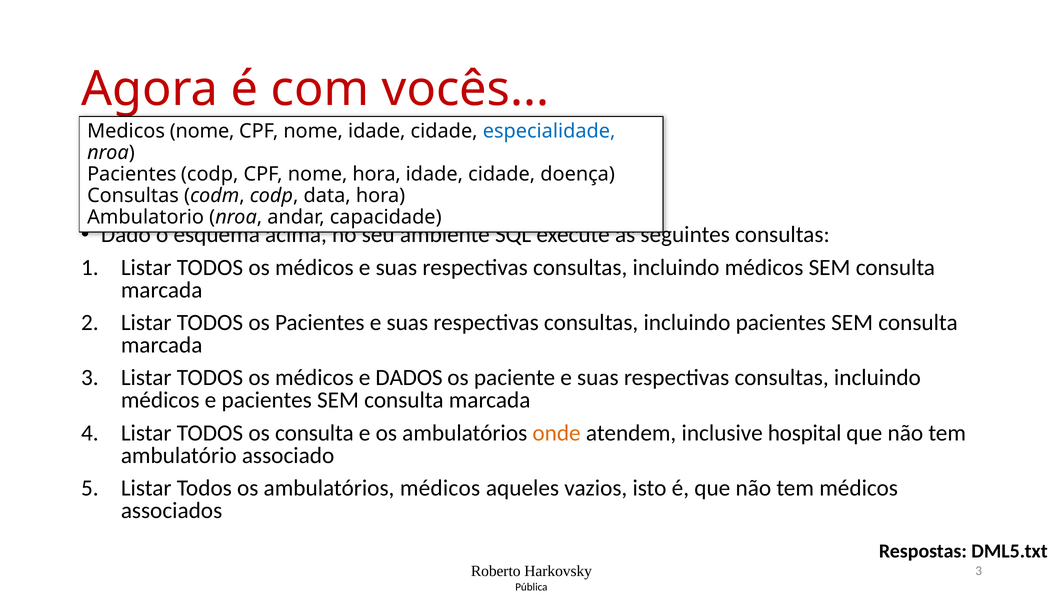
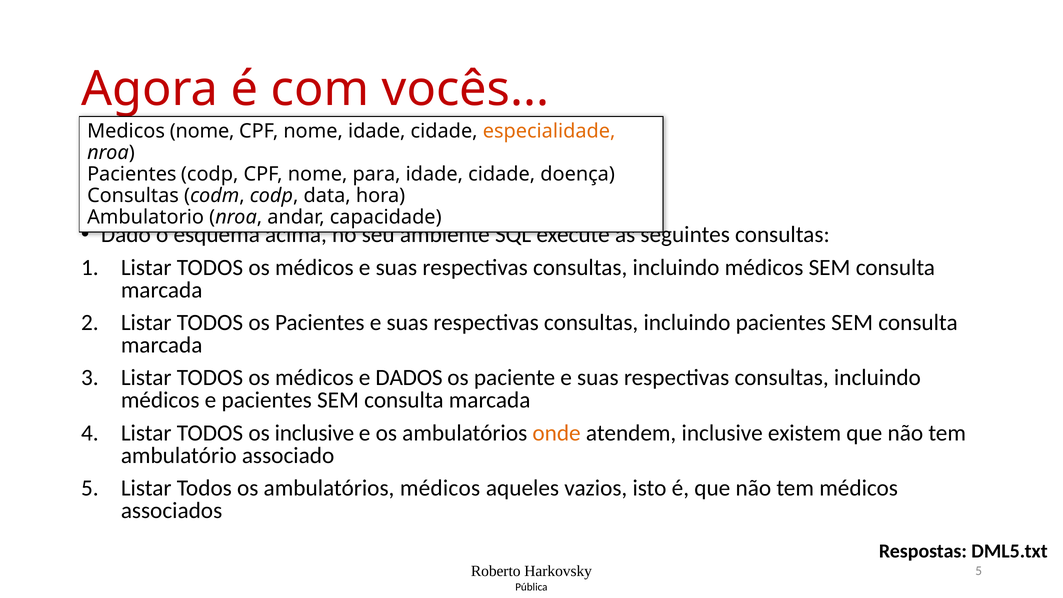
especialidade colour: blue -> orange
nome hora: hora -> para
os consulta: consulta -> inclusive
hospital: hospital -> existem
Harkovsky 3: 3 -> 5
